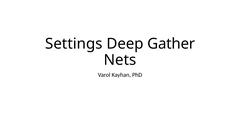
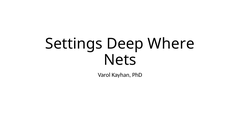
Gather: Gather -> Where
